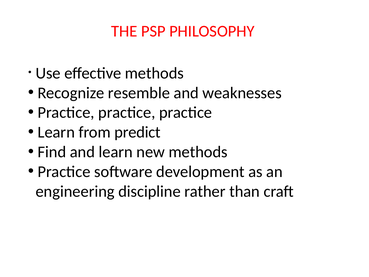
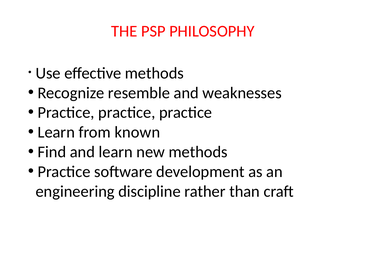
predict: predict -> known
